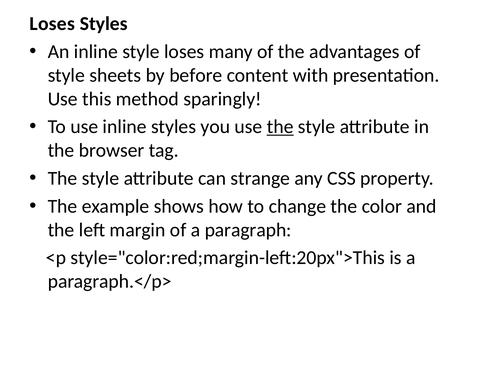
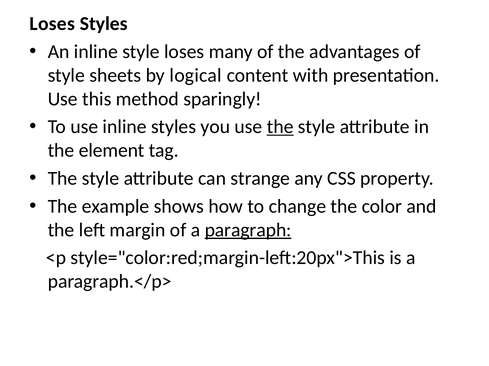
before: before -> logical
browser: browser -> element
paragraph underline: none -> present
